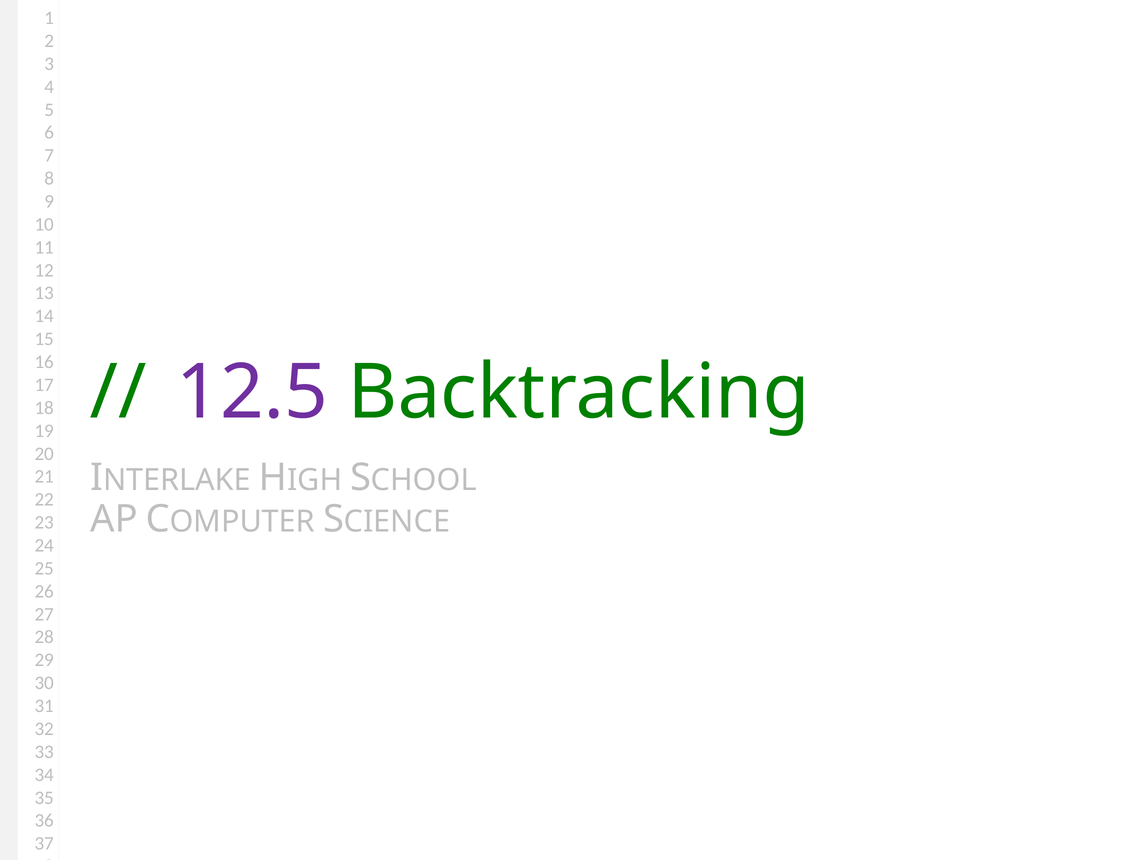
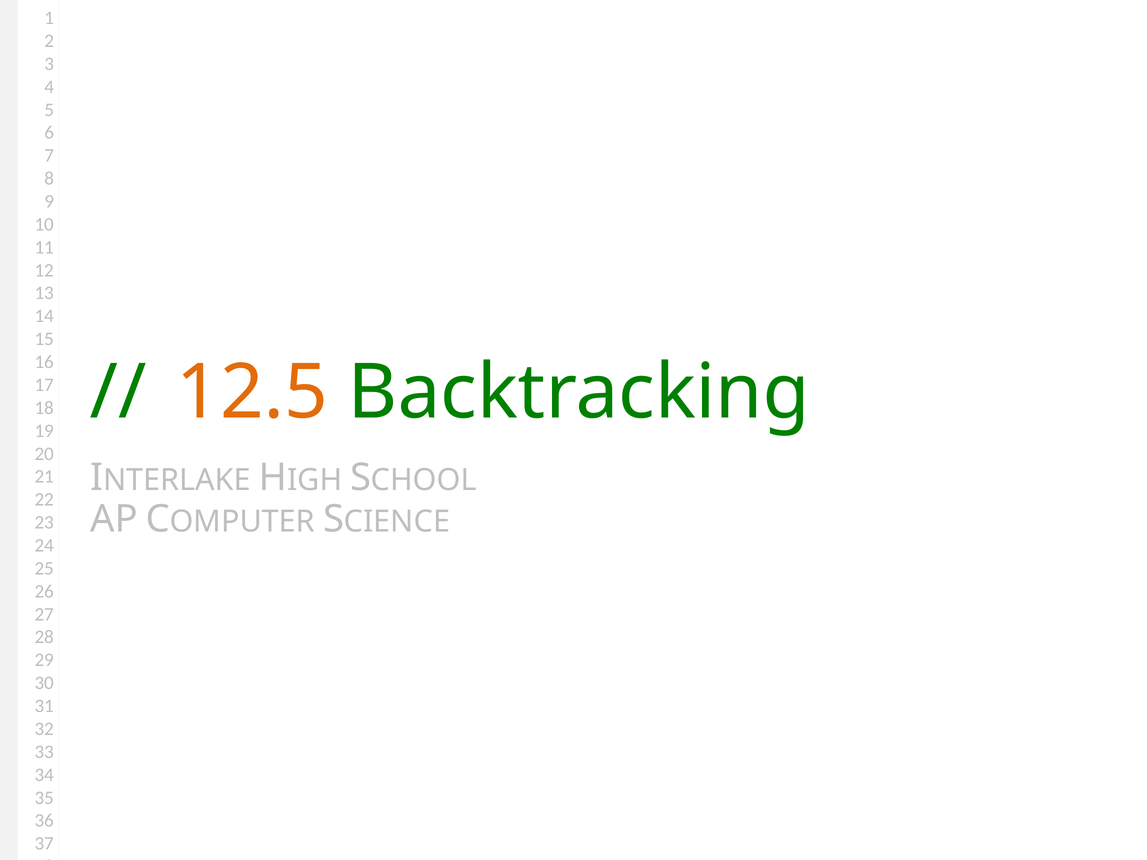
12.5 colour: purple -> orange
